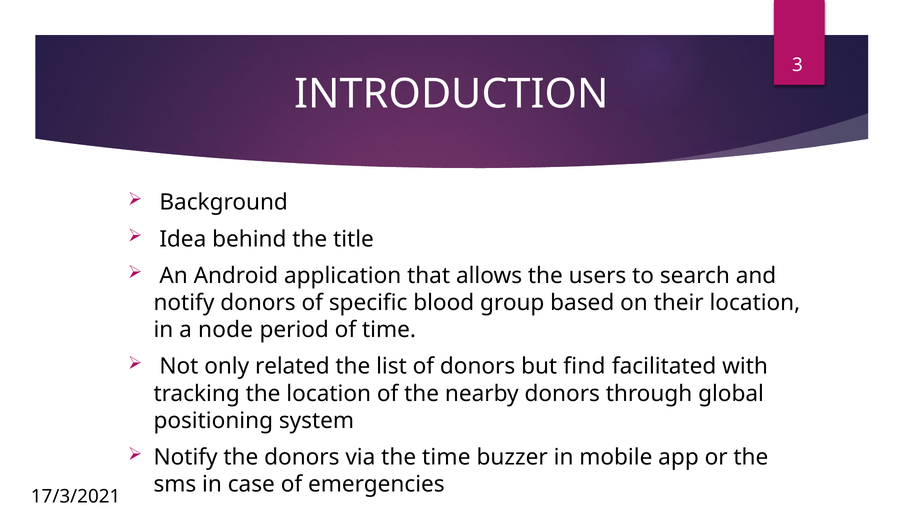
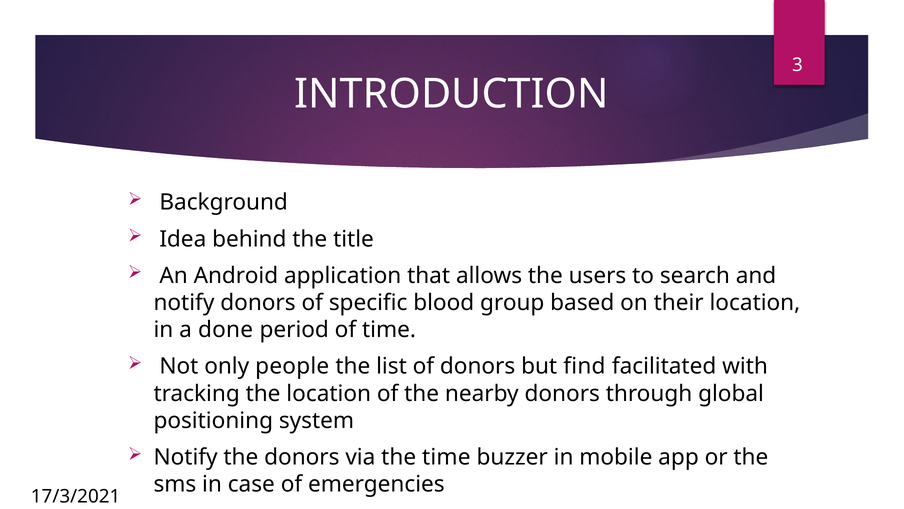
node: node -> done
related: related -> people
